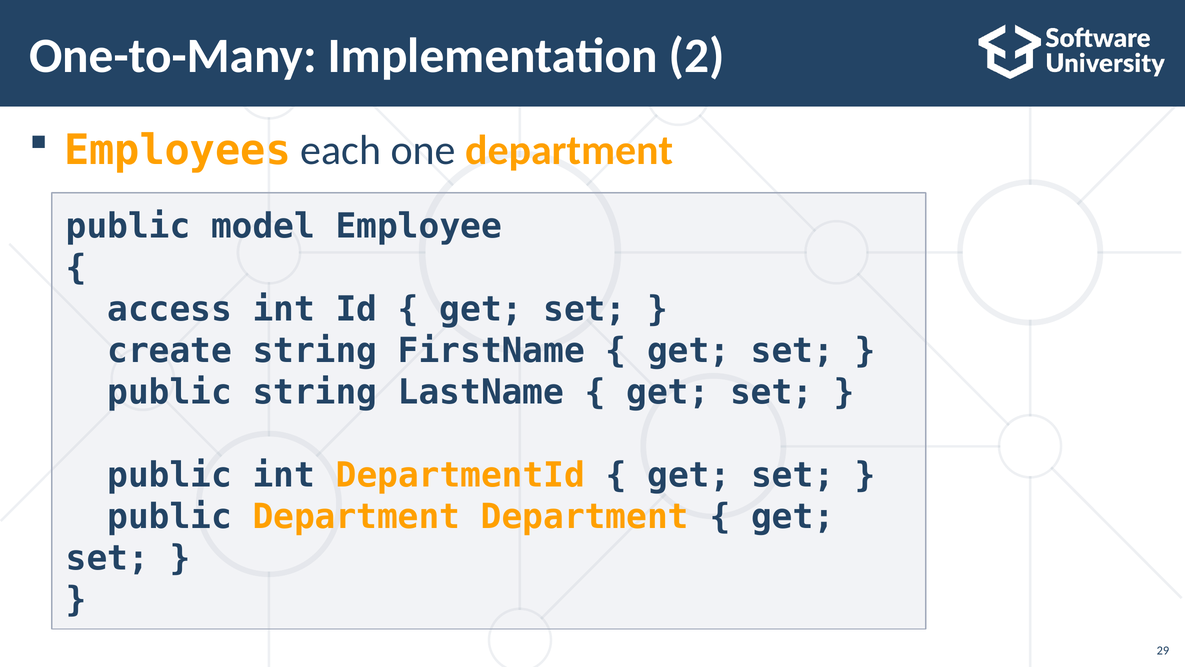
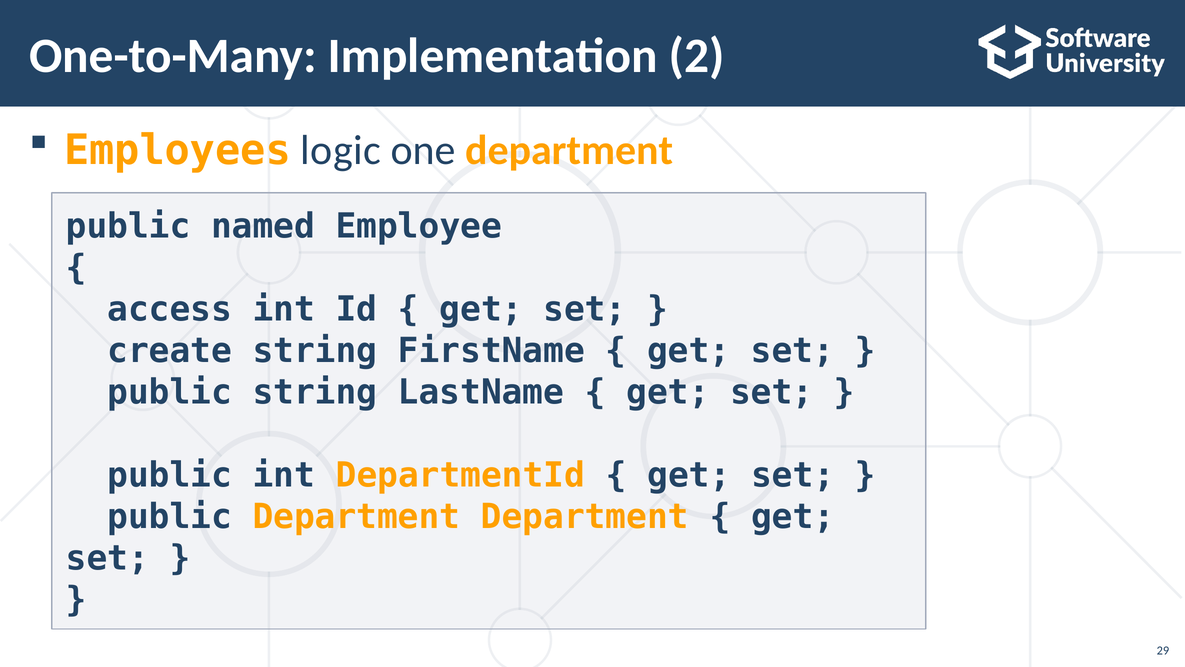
each: each -> logic
model: model -> named
